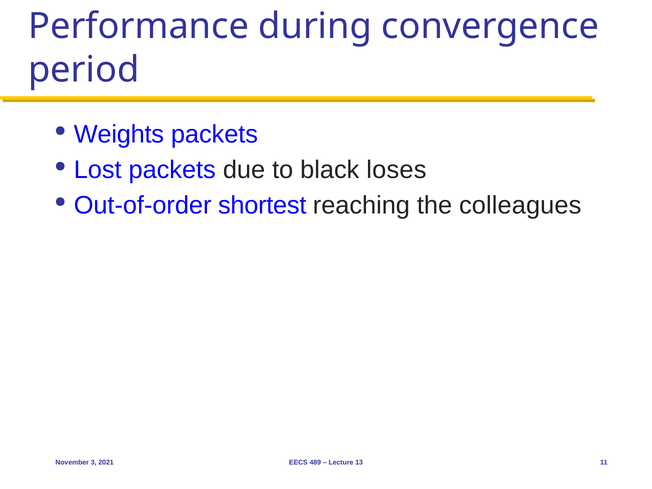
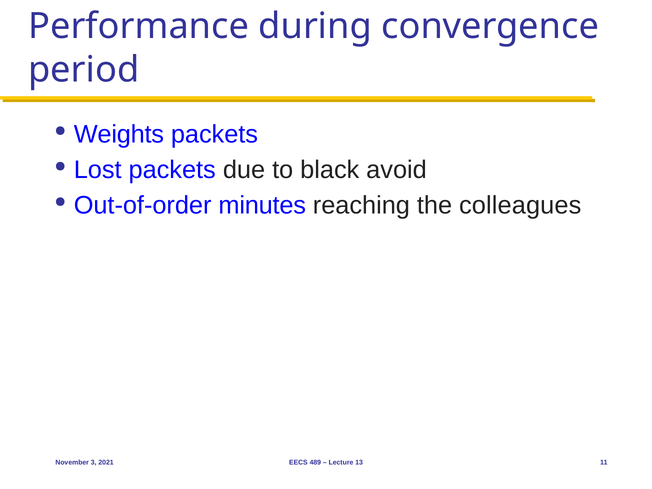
loses: loses -> avoid
shortest: shortest -> minutes
